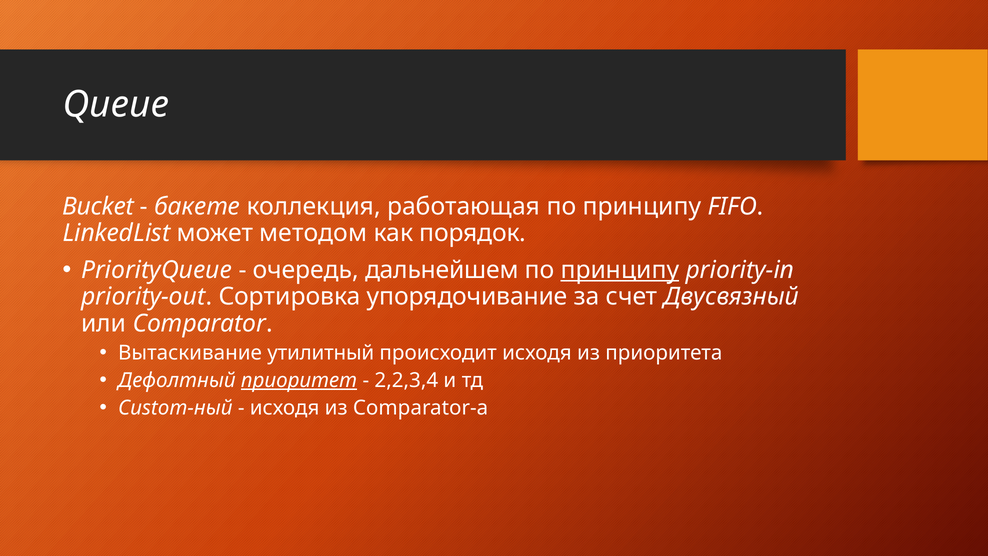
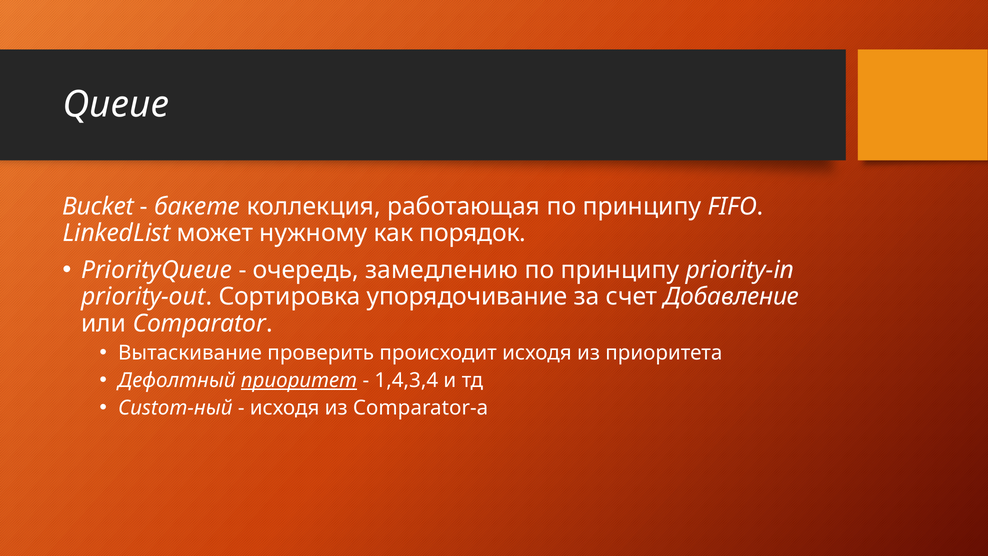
методом: методом -> нужному
дальнейшем: дальнейшем -> замедлению
принципу at (620, 270) underline: present -> none
Двусвязный: Двусвязный -> Добавление
утилитный: утилитный -> проверить
2,2,3,4: 2,2,3,4 -> 1,4,3,4
